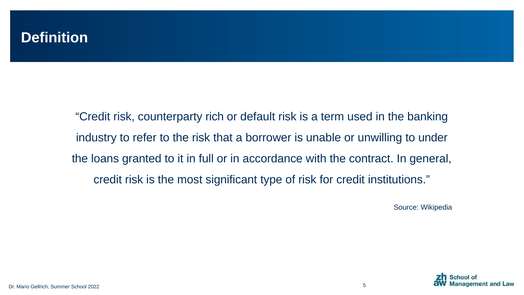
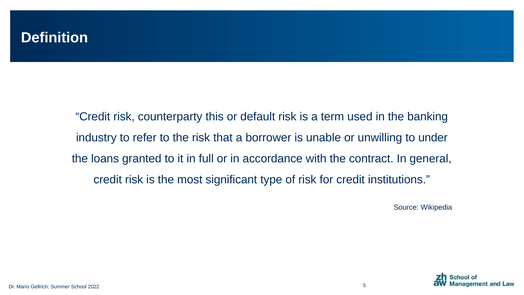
rich: rich -> this
